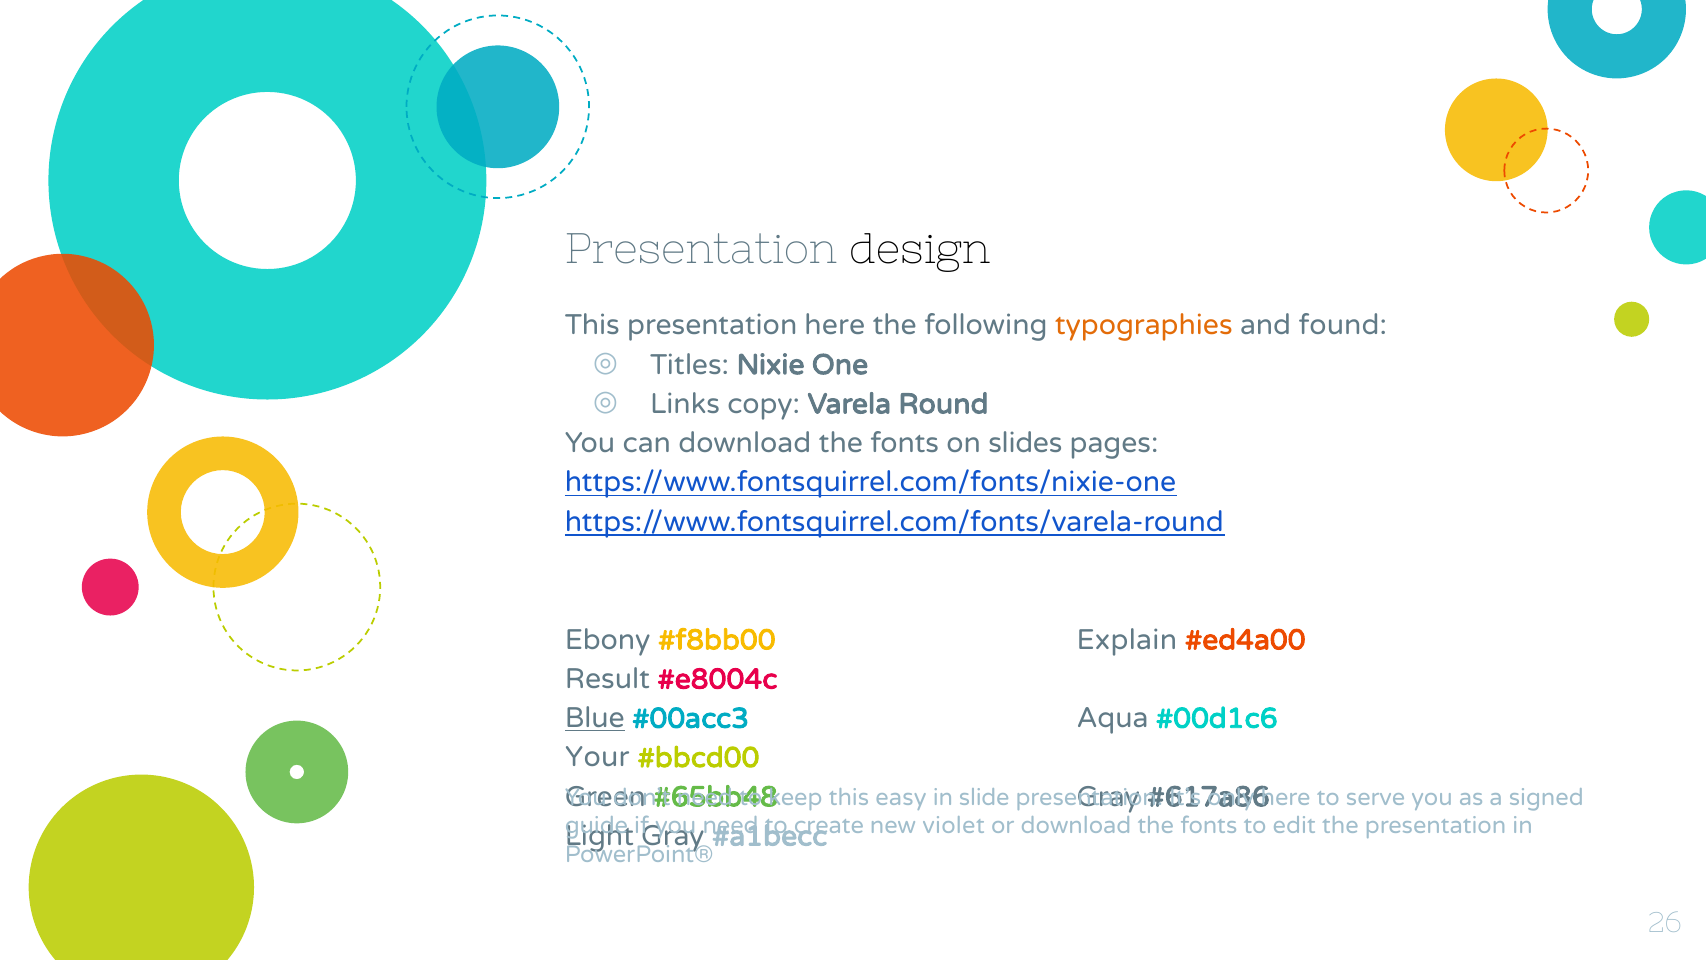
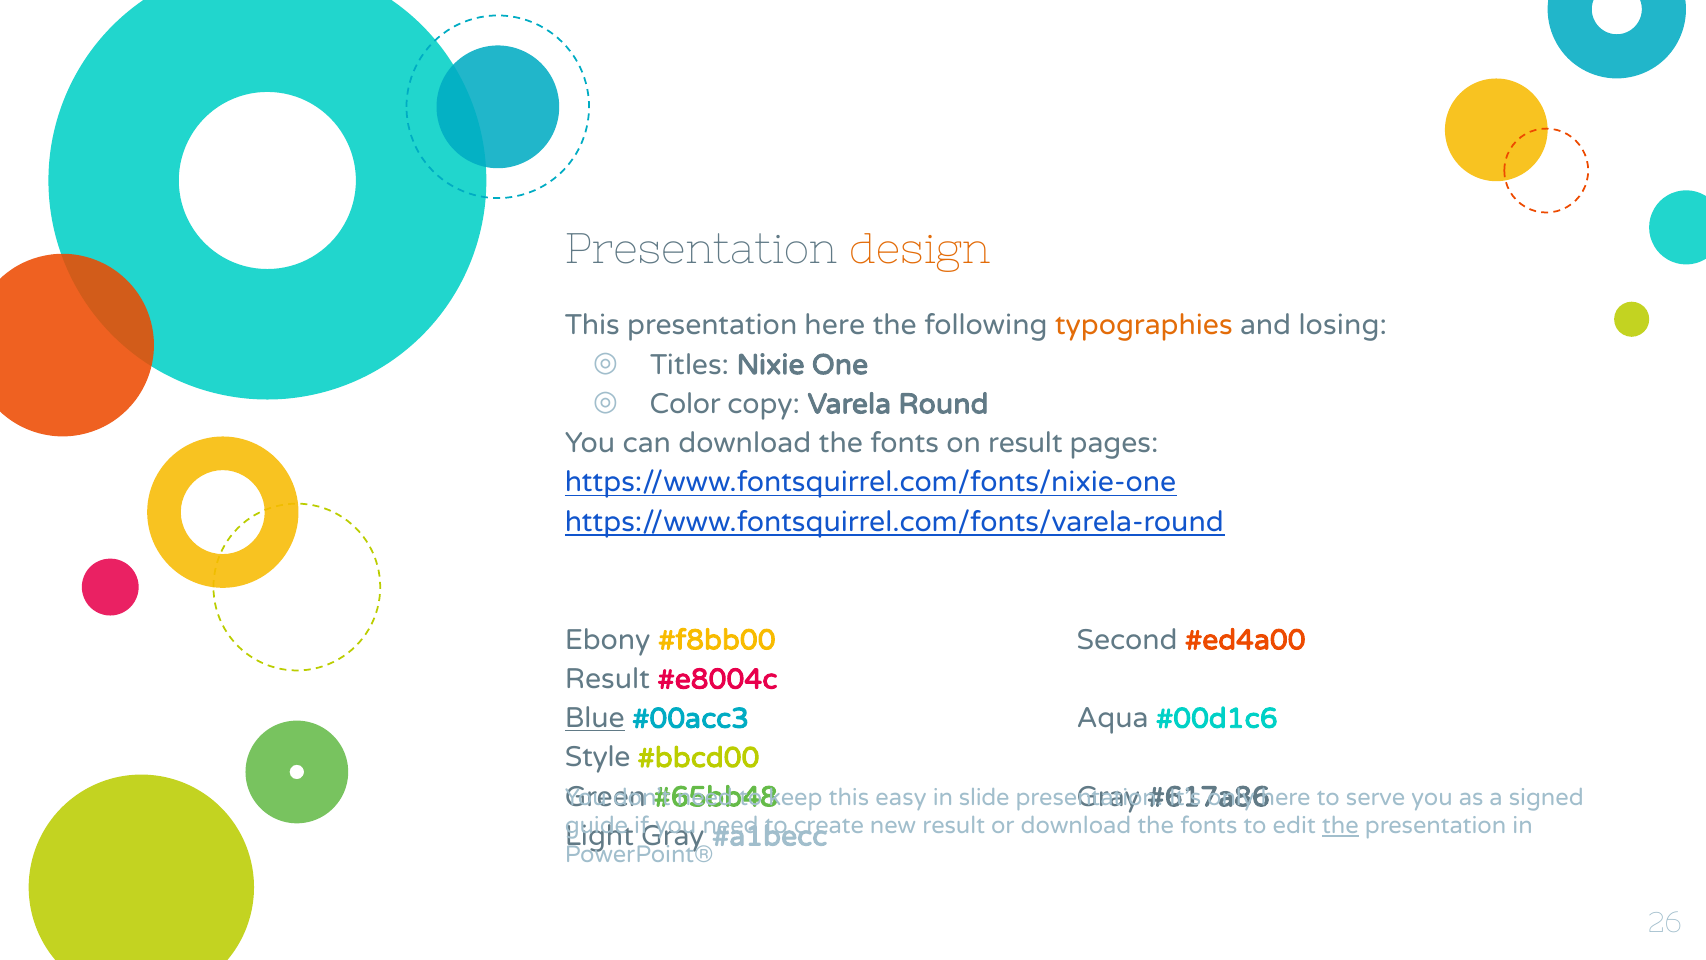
design colour: black -> orange
found: found -> losing
Links: Links -> Color
on slides: slides -> result
Explain: Explain -> Second
Your: Your -> Style
new violet: violet -> result
the at (1340, 826) underline: none -> present
